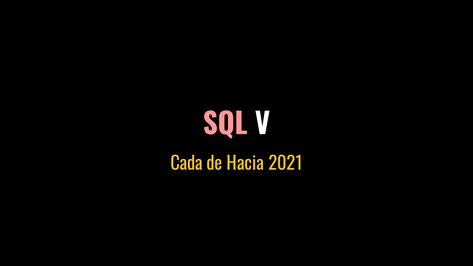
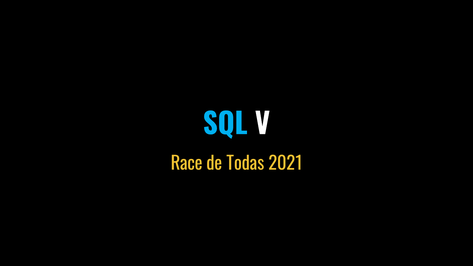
SQL colour: pink -> light blue
Cada: Cada -> Race
Hacia: Hacia -> Todas
